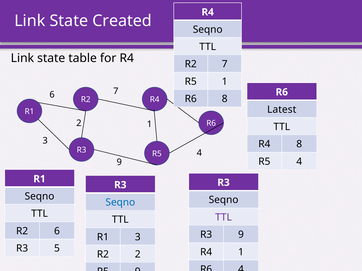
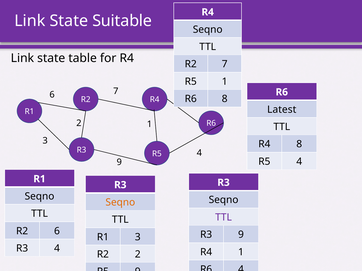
Created: Created -> Suitable
Seqno at (120, 203) colour: blue -> orange
R3 5: 5 -> 4
